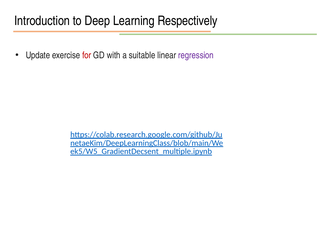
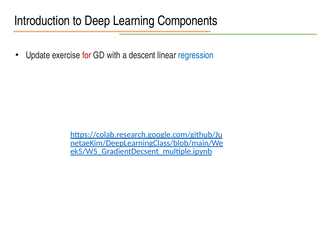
Respectively: Respectively -> Components
suitable: suitable -> descent
regression colour: purple -> blue
